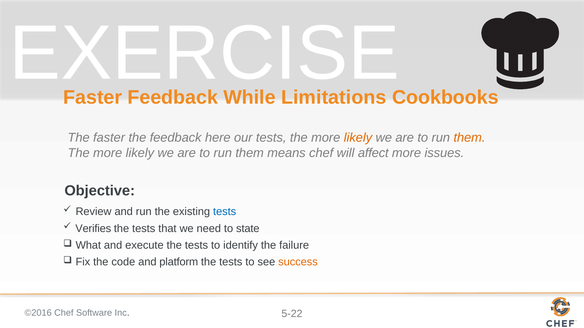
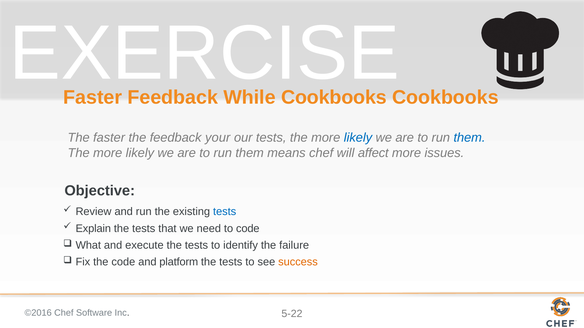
While Limitations: Limitations -> Cookbooks
here: here -> your
likely at (358, 138) colour: orange -> blue
them at (469, 138) colour: orange -> blue
Verifies: Verifies -> Explain
to state: state -> code
